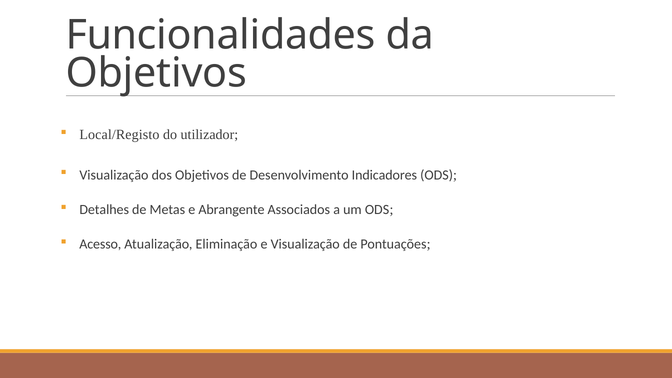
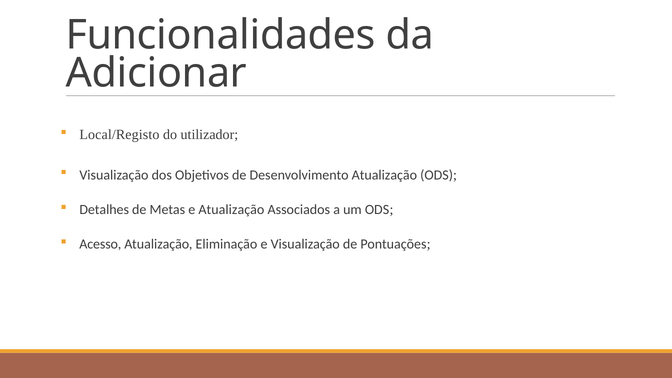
Objetivos at (156, 73): Objetivos -> Adicionar
Desenvolvimento Indicadores: Indicadores -> Atualização
e Abrangente: Abrangente -> Atualização
